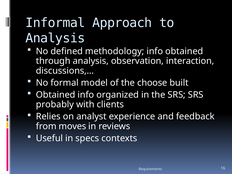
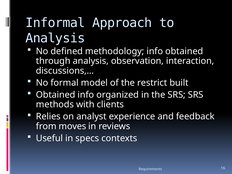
choose: choose -> restrict
probably: probably -> methods
